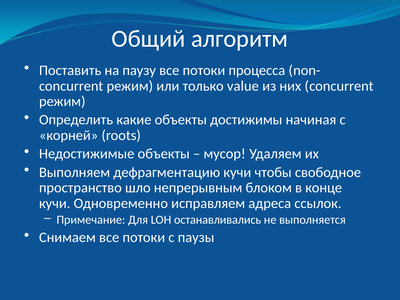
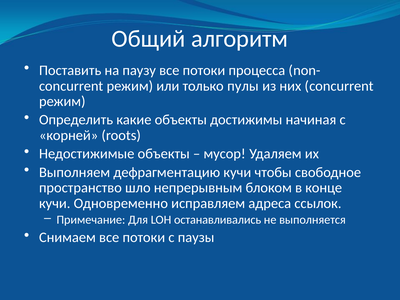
value: value -> пулы
